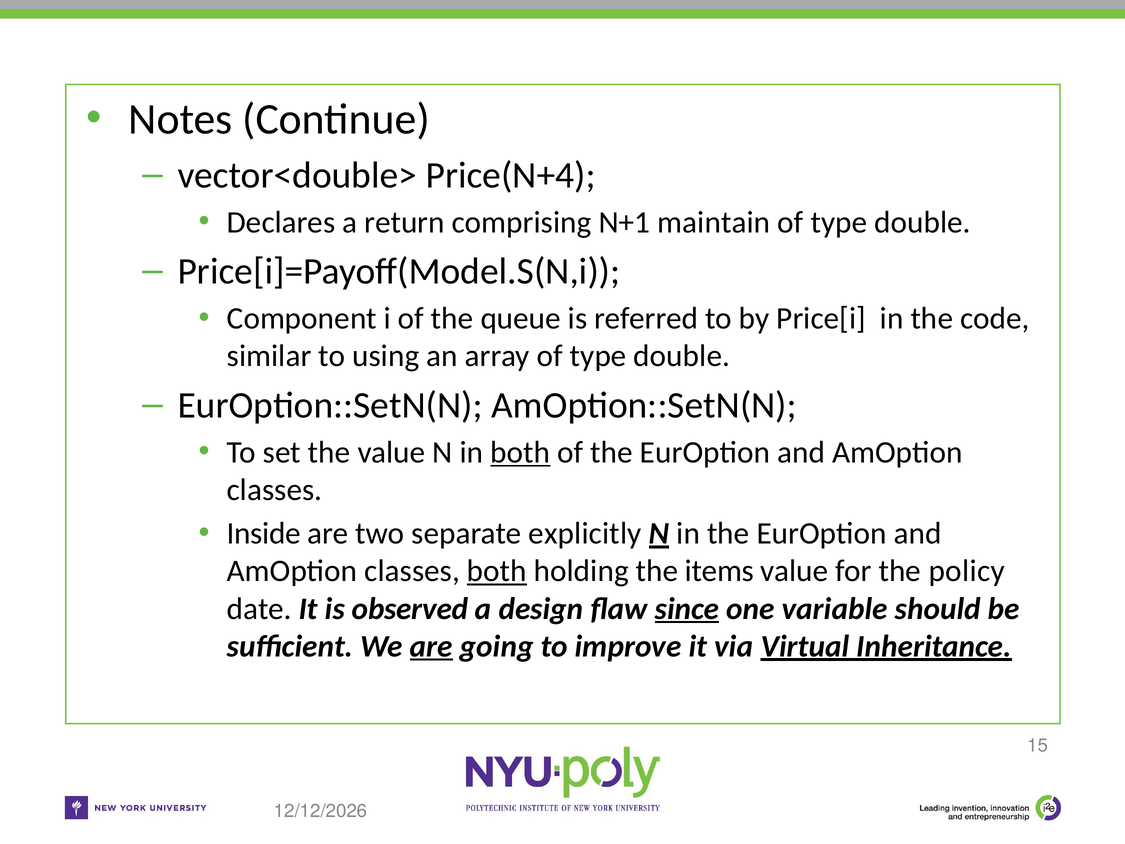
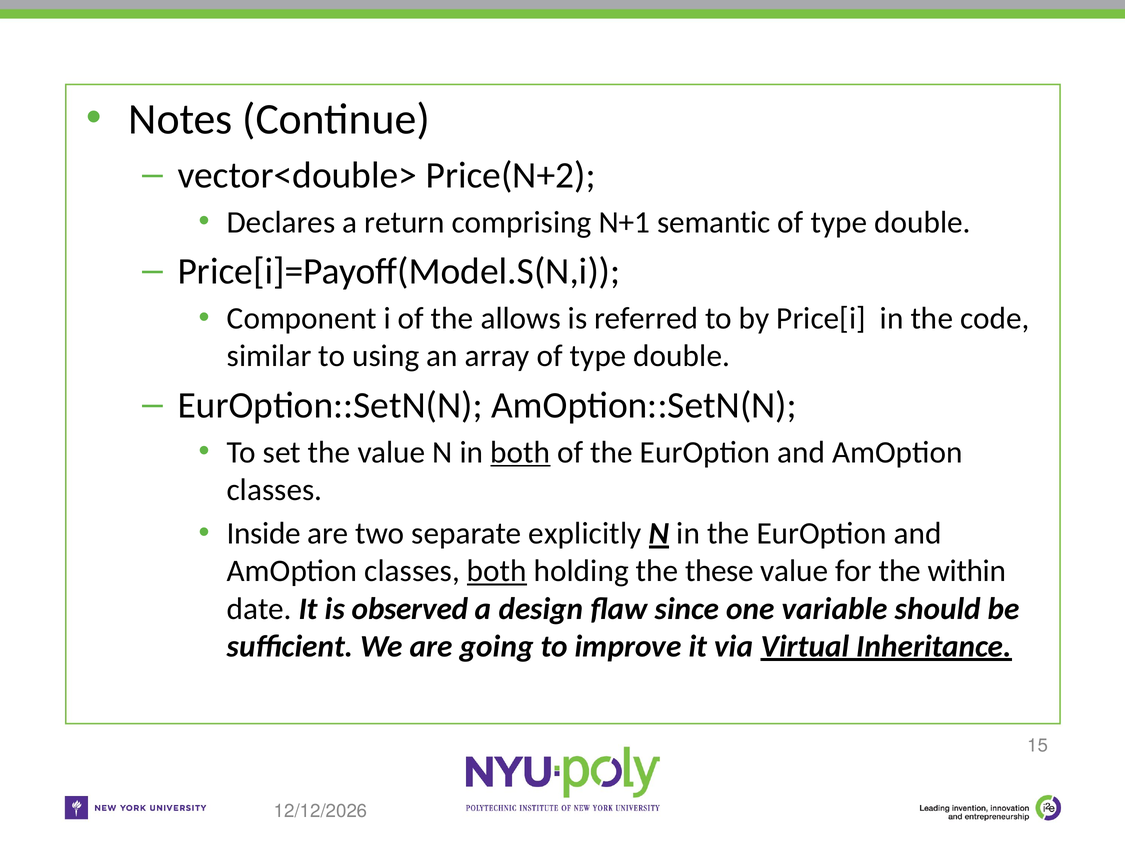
Price(N+4: Price(N+4 -> Price(N+2
maintain: maintain -> semantic
queue: queue -> allows
items: items -> these
policy: policy -> within
since underline: present -> none
are at (431, 646) underline: present -> none
